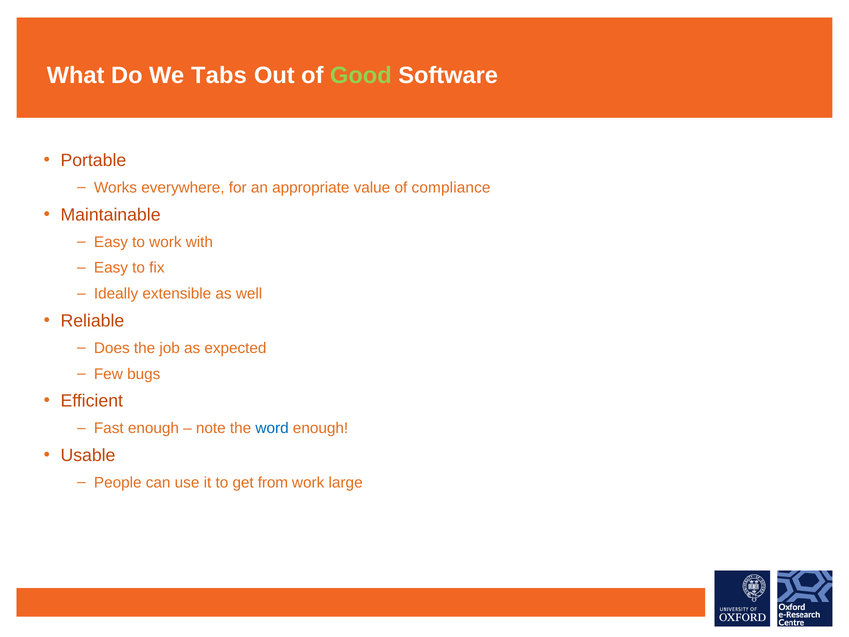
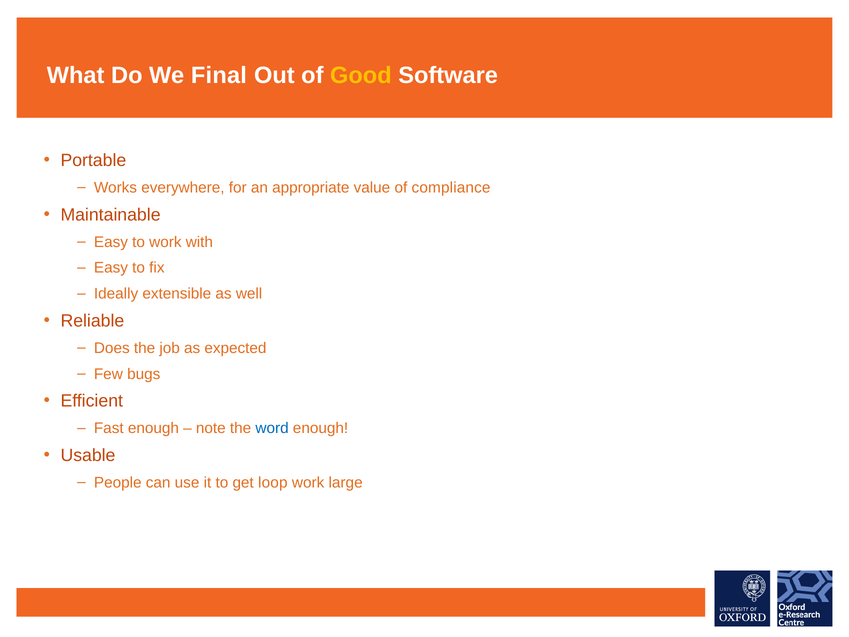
Tabs: Tabs -> Final
Good colour: light green -> yellow
from: from -> loop
